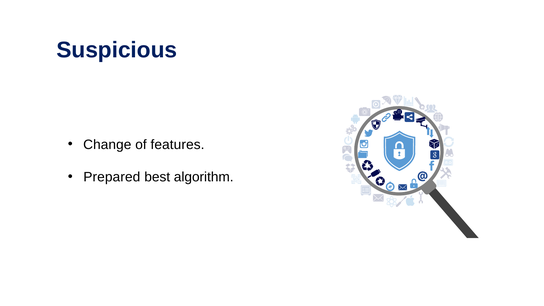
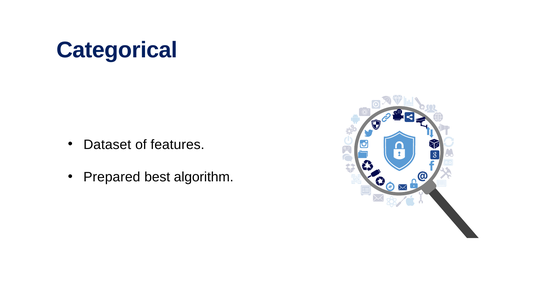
Suspicious: Suspicious -> Categorical
Change: Change -> Dataset
